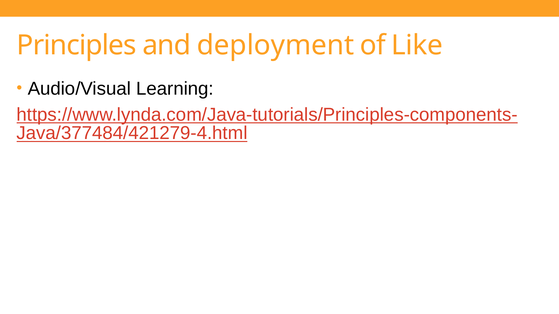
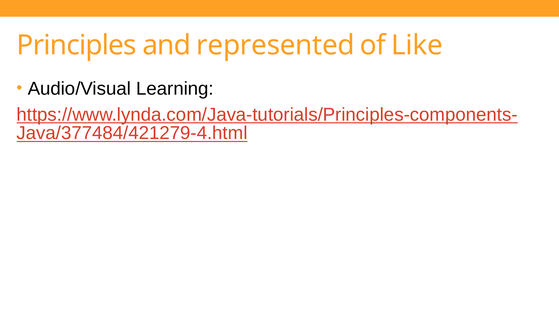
deployment: deployment -> represented
